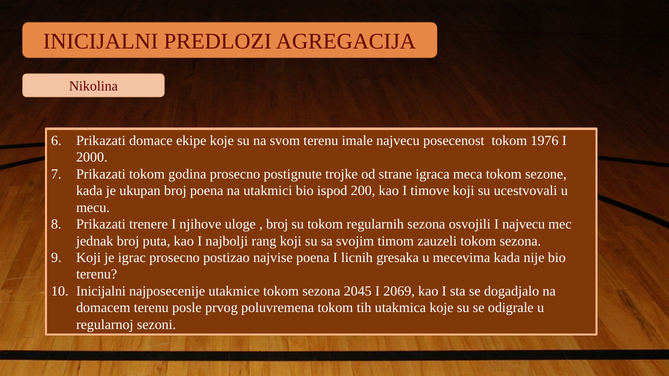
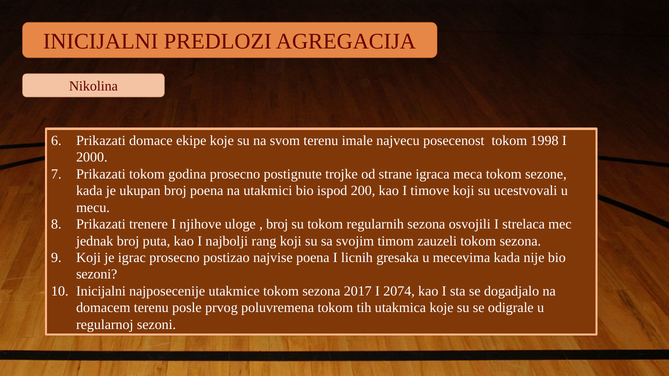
1976: 1976 -> 1998
I najvecu: najvecu -> strelaca
terenu at (97, 275): terenu -> sezoni
2045: 2045 -> 2017
2069: 2069 -> 2074
